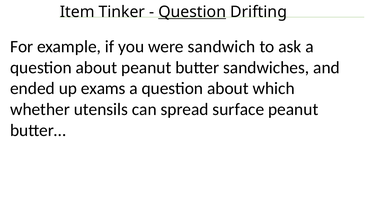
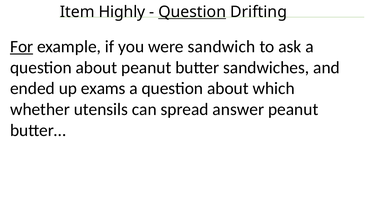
Tinker: Tinker -> Highly
For underline: none -> present
surface: surface -> answer
